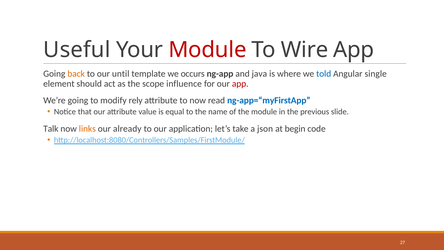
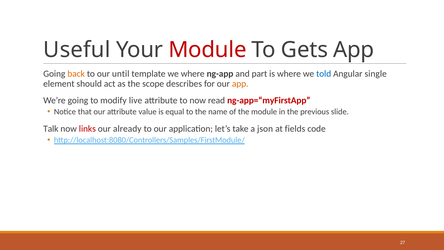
Wire: Wire -> Gets
we occurs: occurs -> where
java: java -> part
influence: influence -> describes
app at (240, 84) colour: red -> orange
rely: rely -> live
ng-app=“myFirstApp colour: blue -> red
links colour: orange -> red
begin: begin -> fields
